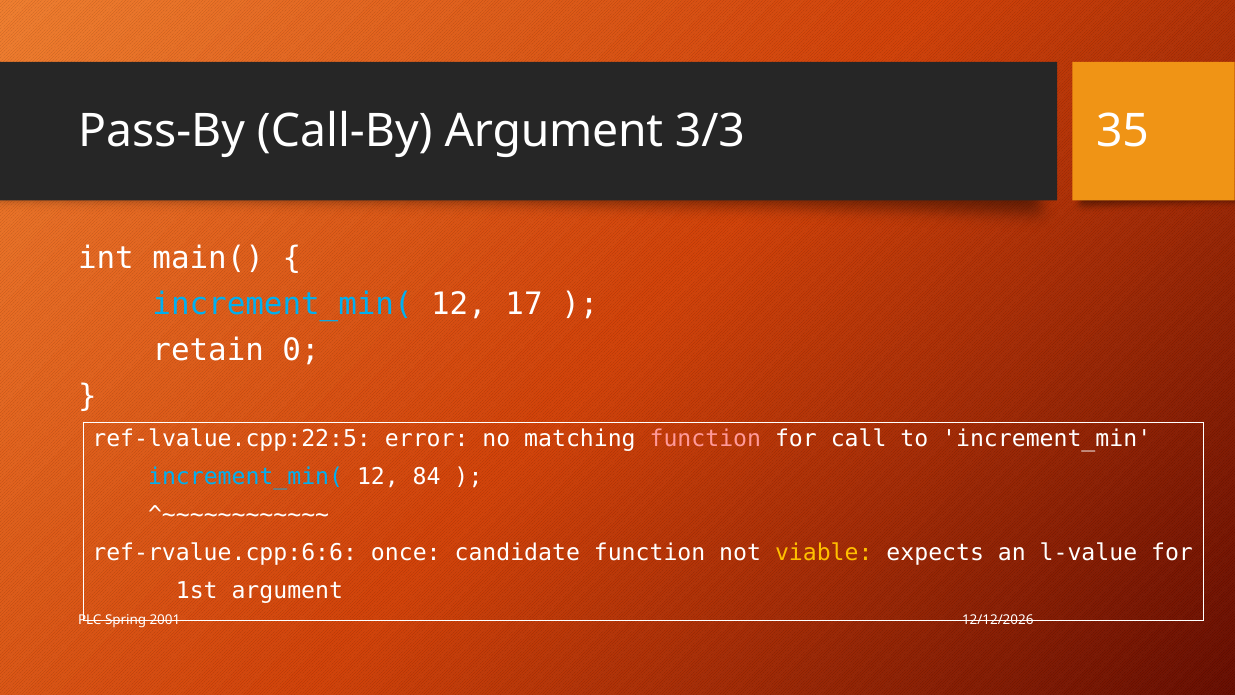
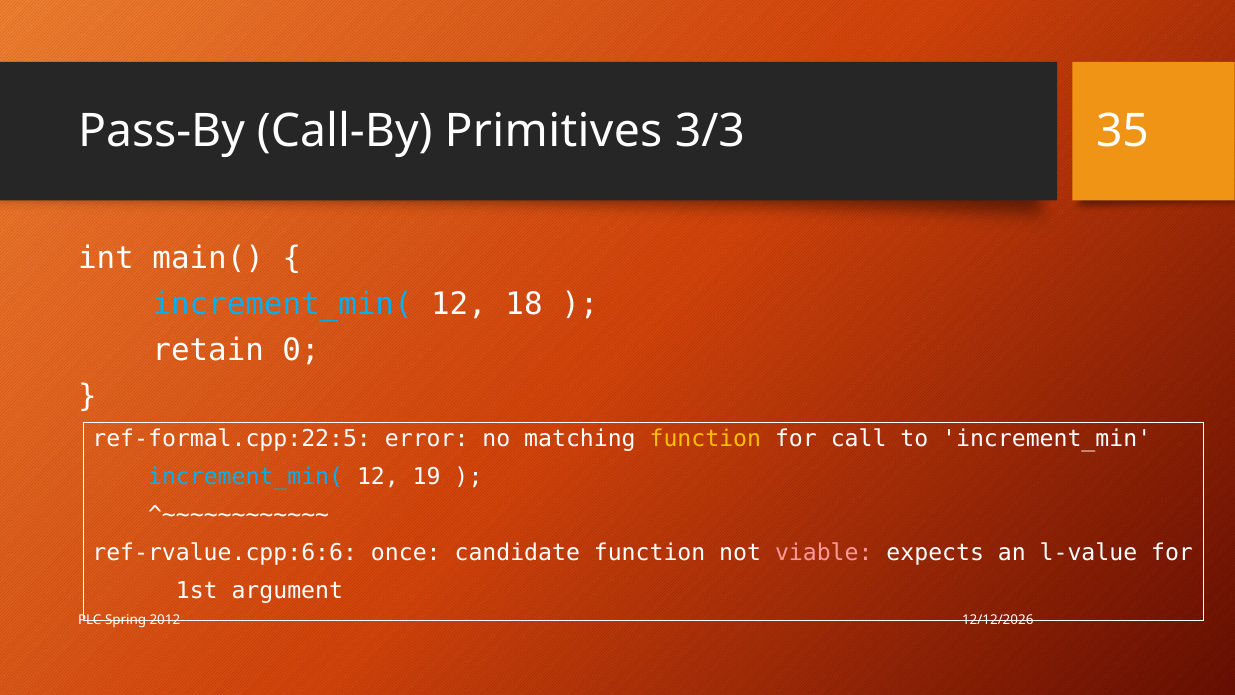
Call-By Argument: Argument -> Primitives
17: 17 -> 18
ref-lvalue.cpp:22:5: ref-lvalue.cpp:22:5 -> ref-formal.cpp:22:5
function at (705, 439) colour: pink -> yellow
84: 84 -> 19
viable colour: yellow -> pink
2001: 2001 -> 2012
